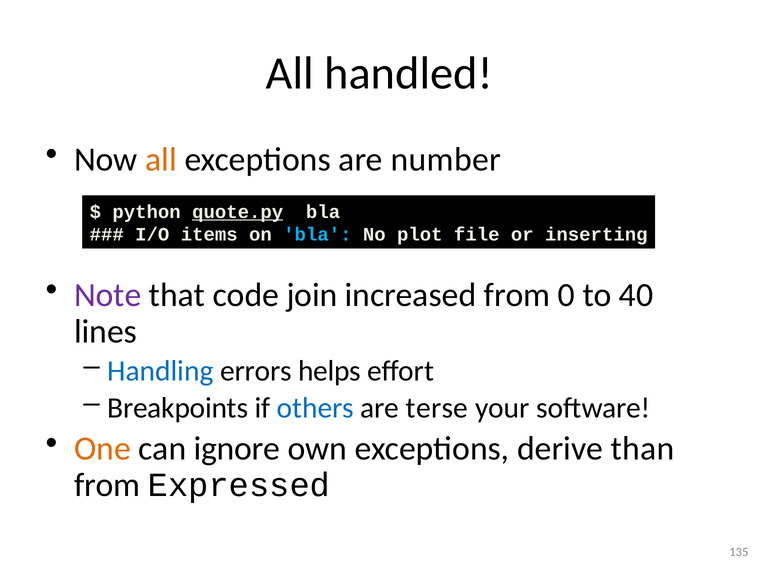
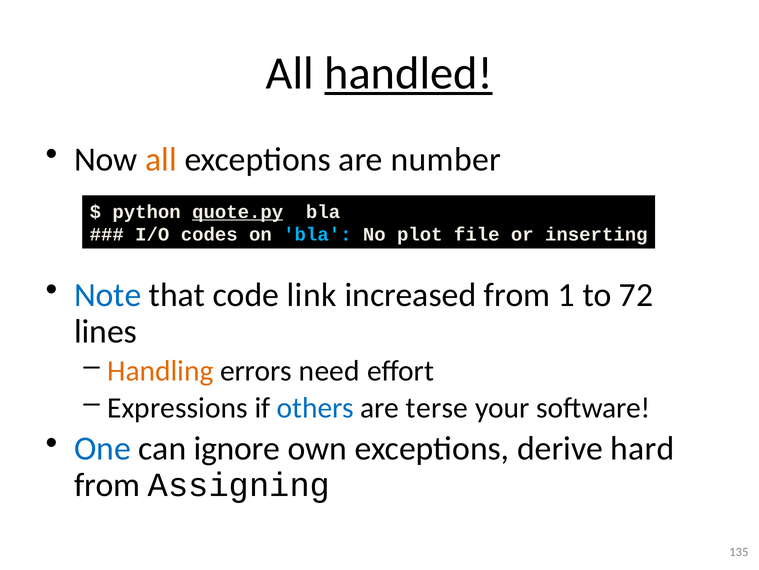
handled underline: none -> present
items: items -> codes
Note colour: purple -> blue
join: join -> link
0: 0 -> 1
40: 40 -> 72
Handling colour: blue -> orange
helps: helps -> need
Breakpoints: Breakpoints -> Expressions
One colour: orange -> blue
than: than -> hard
Expressed: Expressed -> Assigning
